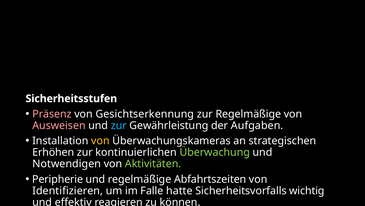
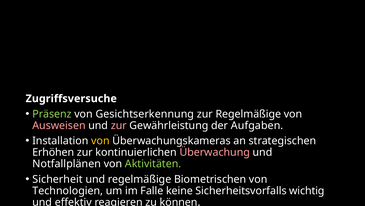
Sicherheitsstufen at (71, 98): Sicherheitsstufen -> Zugriffsversuche
Präsenz colour: pink -> light green
zur at (119, 125) colour: light blue -> pink
Überwachung colour: light green -> pink
Notwendigen: Notwendigen -> Notfallplänen
Peripherie: Peripherie -> Sicherheit
regelmäßige Abfahrtszeiten: Abfahrtszeiten -> Biometrischen
Identifizieren at (68, 190): Identifizieren -> Technologien
hatte: hatte -> keine
